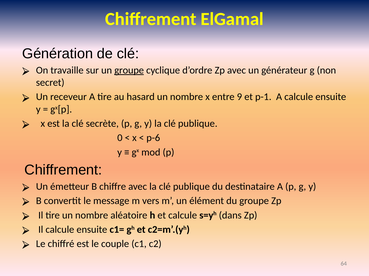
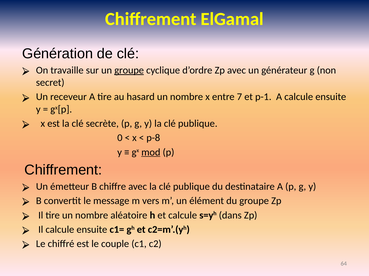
9: 9 -> 7
p-6: p-6 -> p-8
mod underline: none -> present
